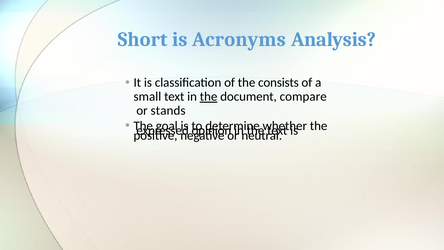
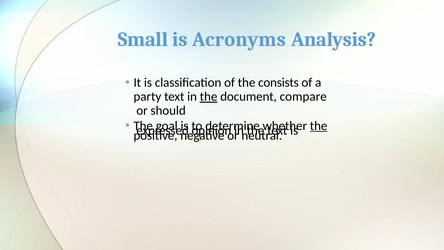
Short: Short -> Small
small: small -> party
stands: stands -> should
the at (319, 126) underline: none -> present
